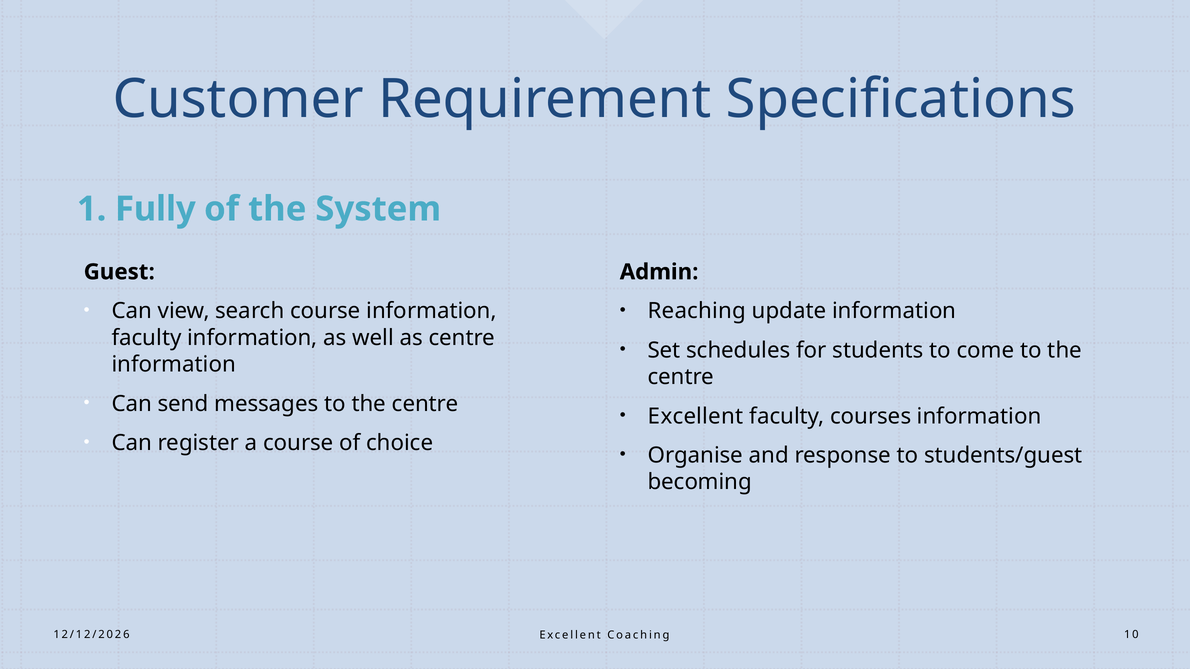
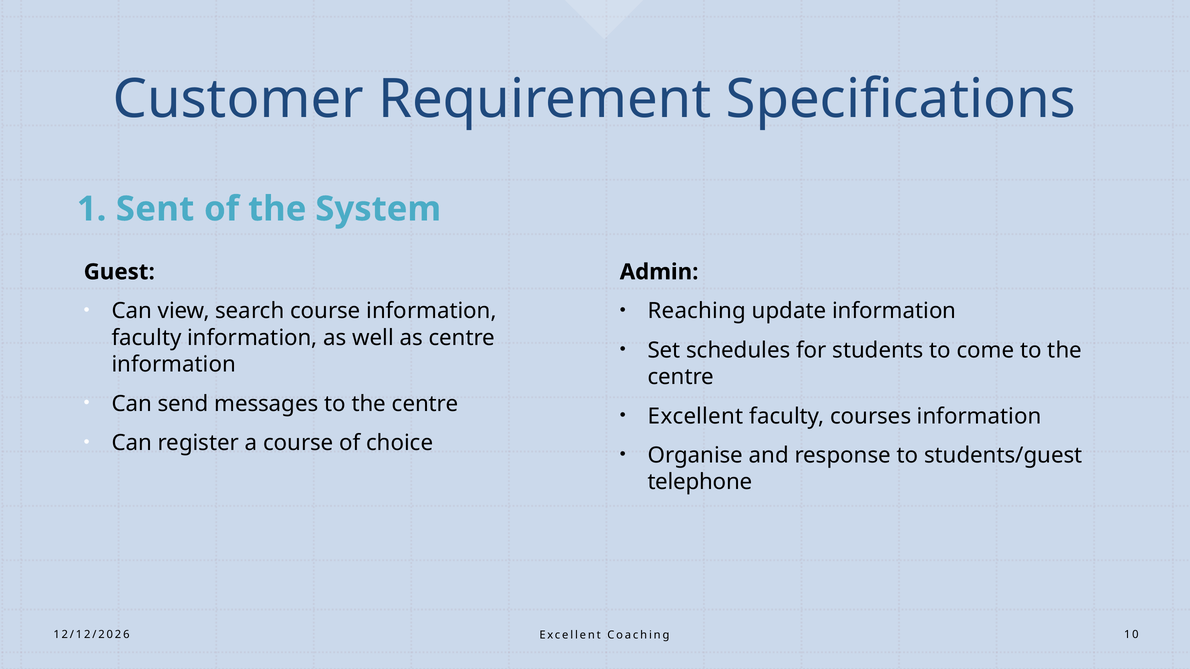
Fully: Fully -> Sent
becoming: becoming -> telephone
